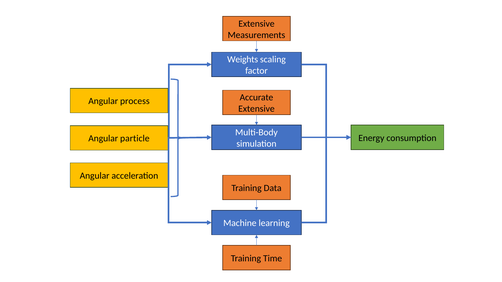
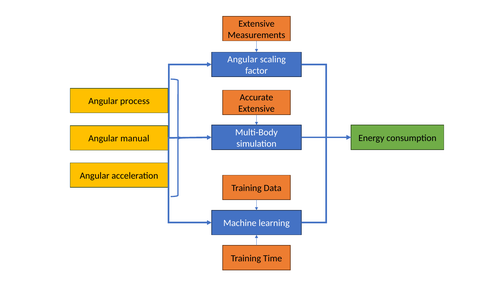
Weights at (243, 60): Weights -> Angular
particle: particle -> manual
